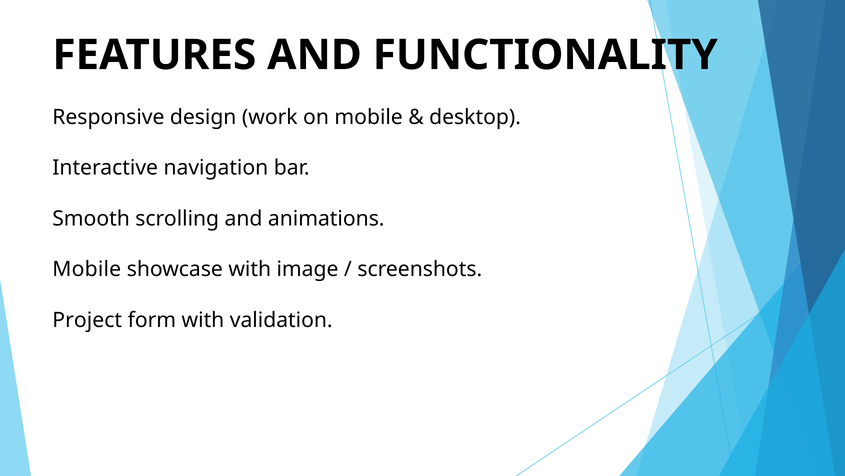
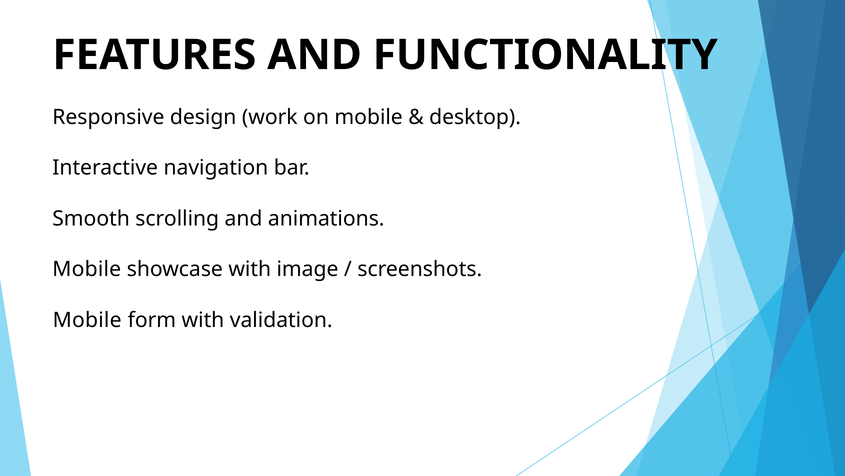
Project at (87, 320): Project -> Mobile
